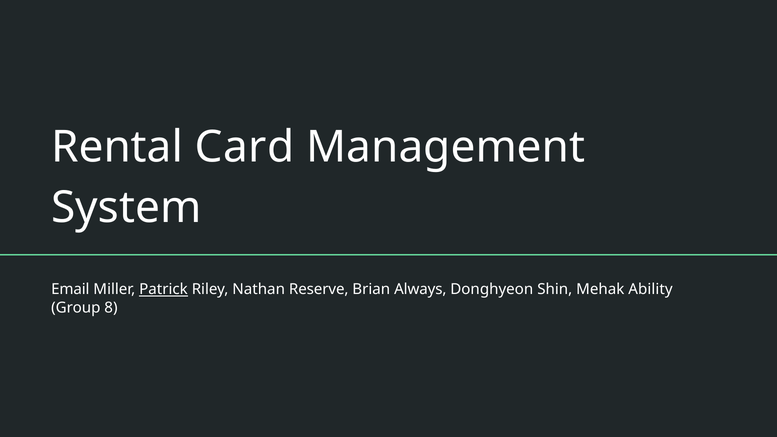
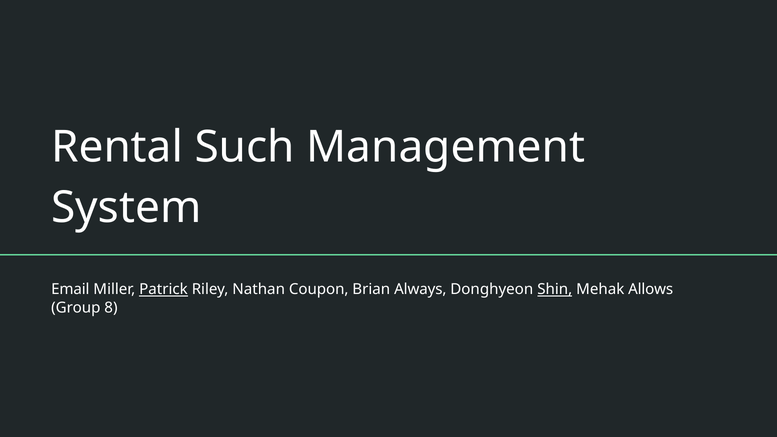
Card: Card -> Such
Reserve: Reserve -> Coupon
Shin underline: none -> present
Ability: Ability -> Allows
